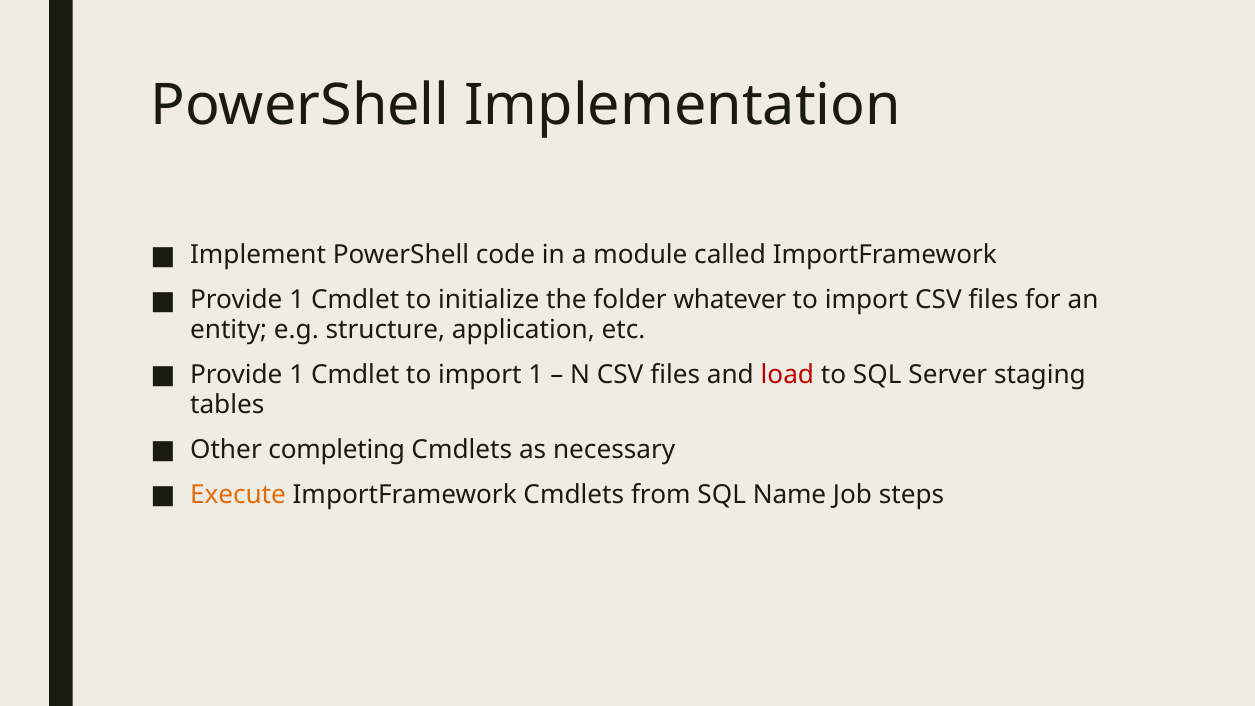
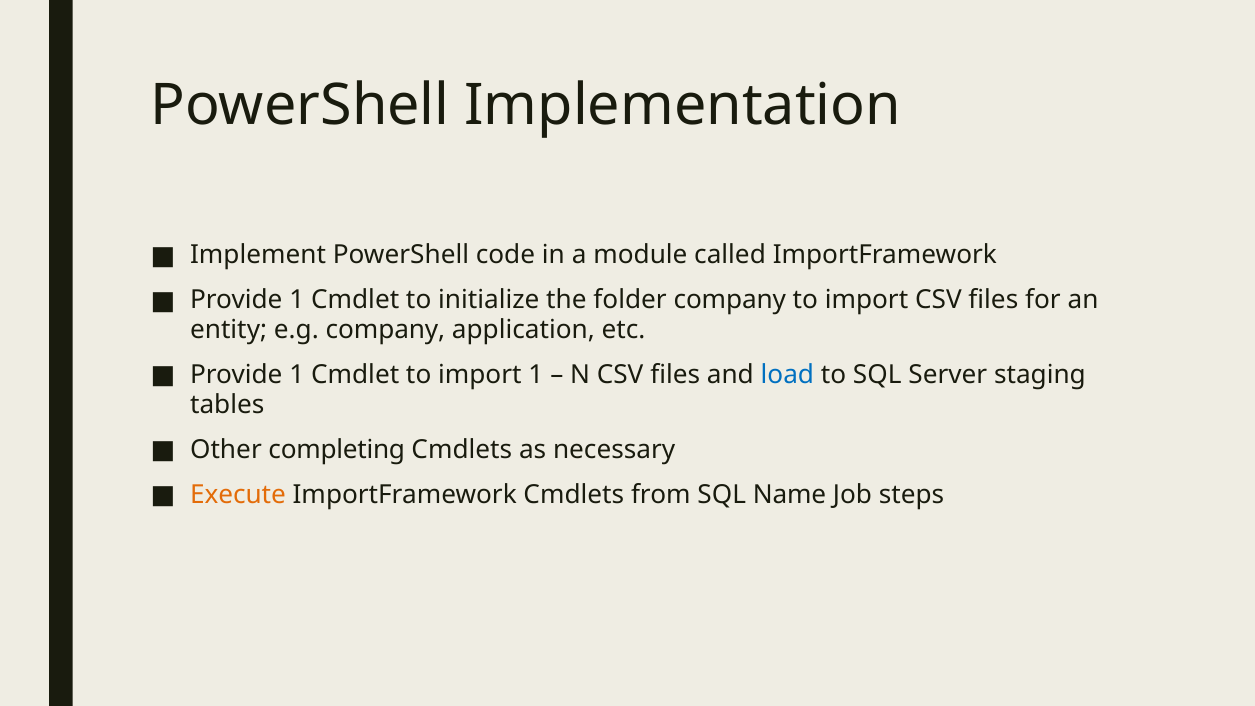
folder whatever: whatever -> company
e.g structure: structure -> company
load colour: red -> blue
